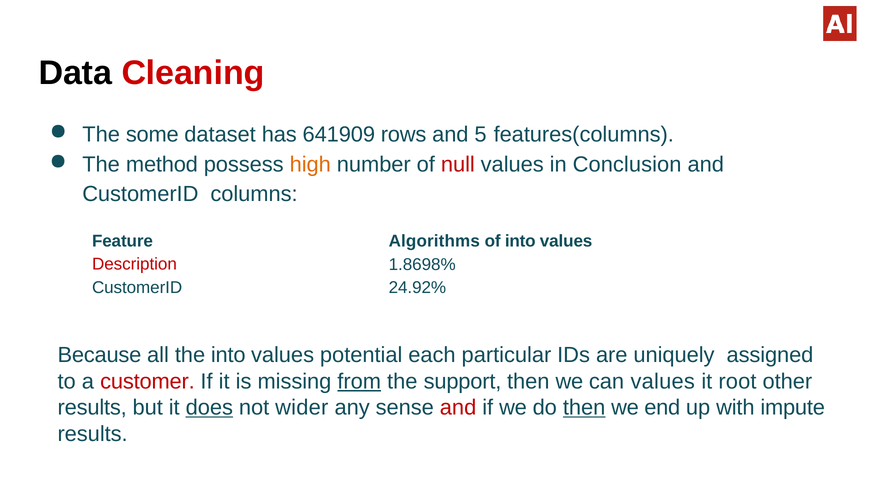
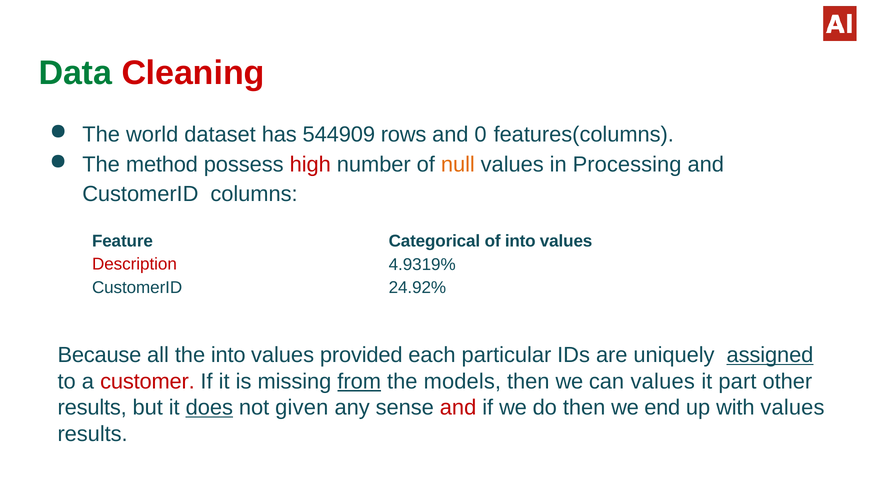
Data colour: black -> green
some: some -> world
641909: 641909 -> 544909
5: 5 -> 0
high colour: orange -> red
null colour: red -> orange
Conclusion: Conclusion -> Processing
Algorithms: Algorithms -> Categorical
1.8698%: 1.8698% -> 4.9319%
potential: potential -> provided
assigned underline: none -> present
support: support -> models
root: root -> part
wider: wider -> given
then at (584, 408) underline: present -> none
with impute: impute -> values
